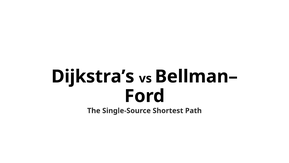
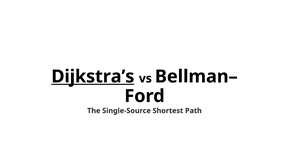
Dijkstra’s underline: none -> present
